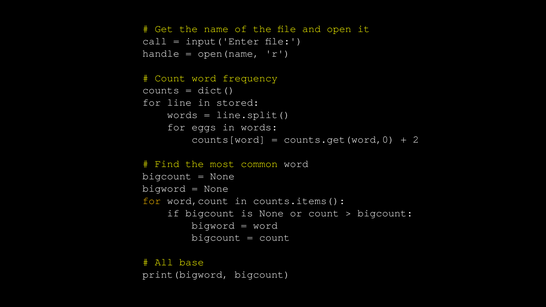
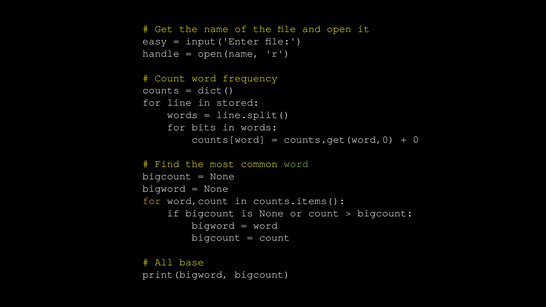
call: call -> easy
eggs: eggs -> bits
2: 2 -> 0
word at (296, 164) colour: white -> light green
